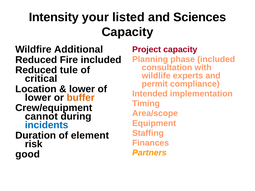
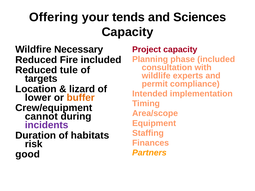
Intensity: Intensity -> Offering
listed: listed -> tends
Additional: Additional -> Necessary
critical: critical -> targets
lower at (82, 89): lower -> lizard
incidents colour: blue -> purple
element: element -> habitats
